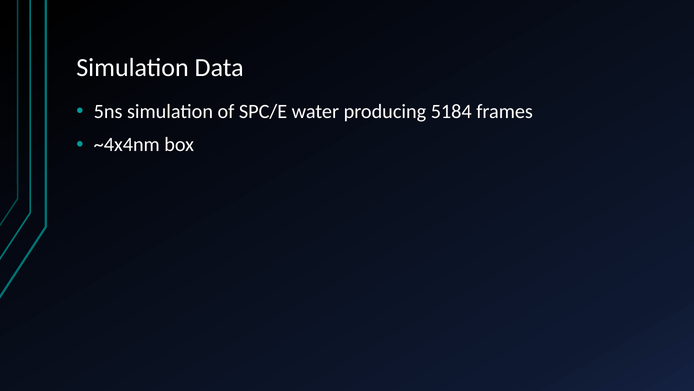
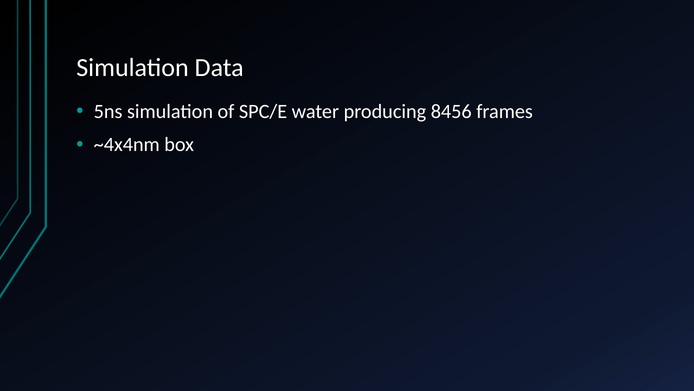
5184: 5184 -> 8456
